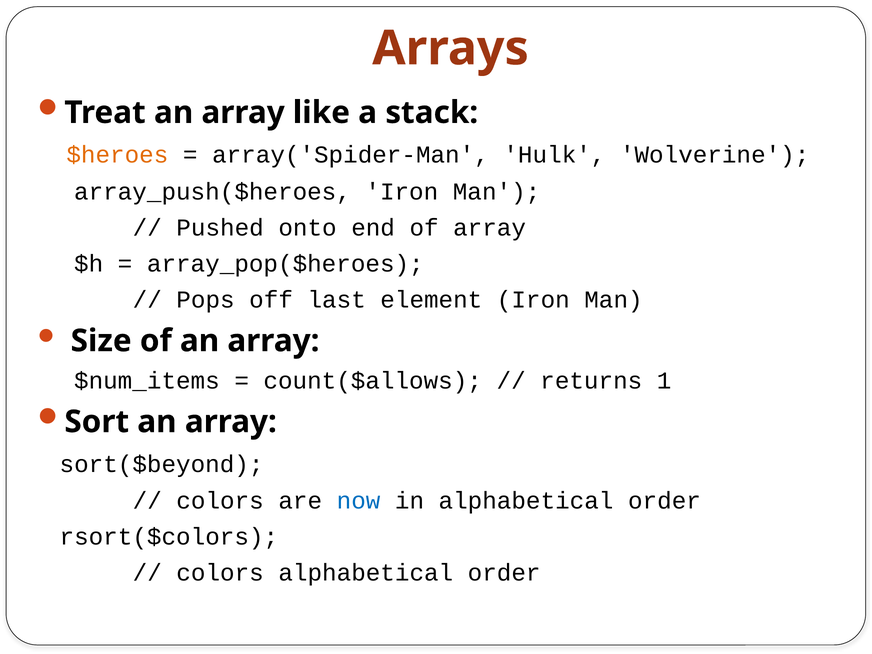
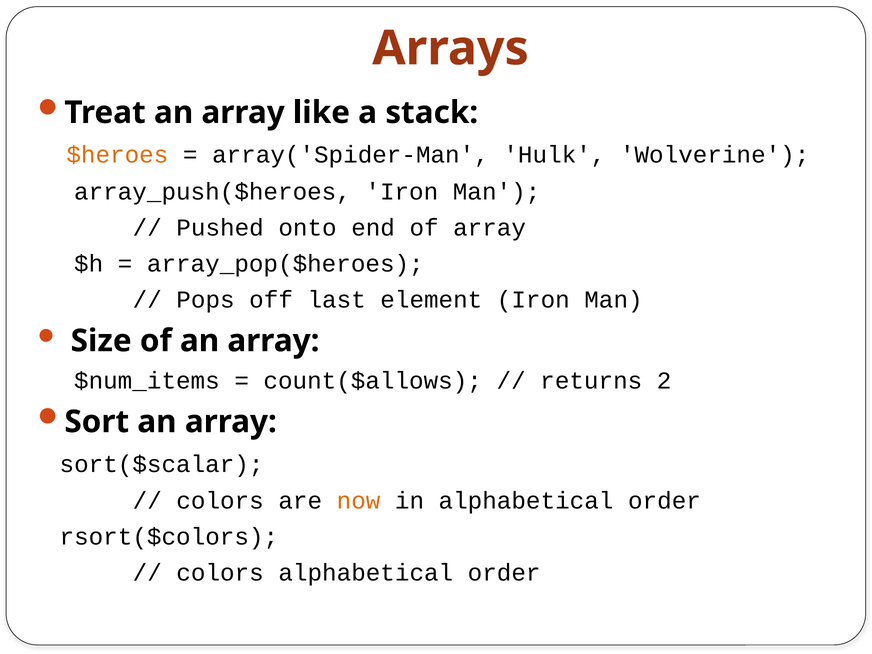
1: 1 -> 2
sort($beyond: sort($beyond -> sort($scalar
now colour: blue -> orange
